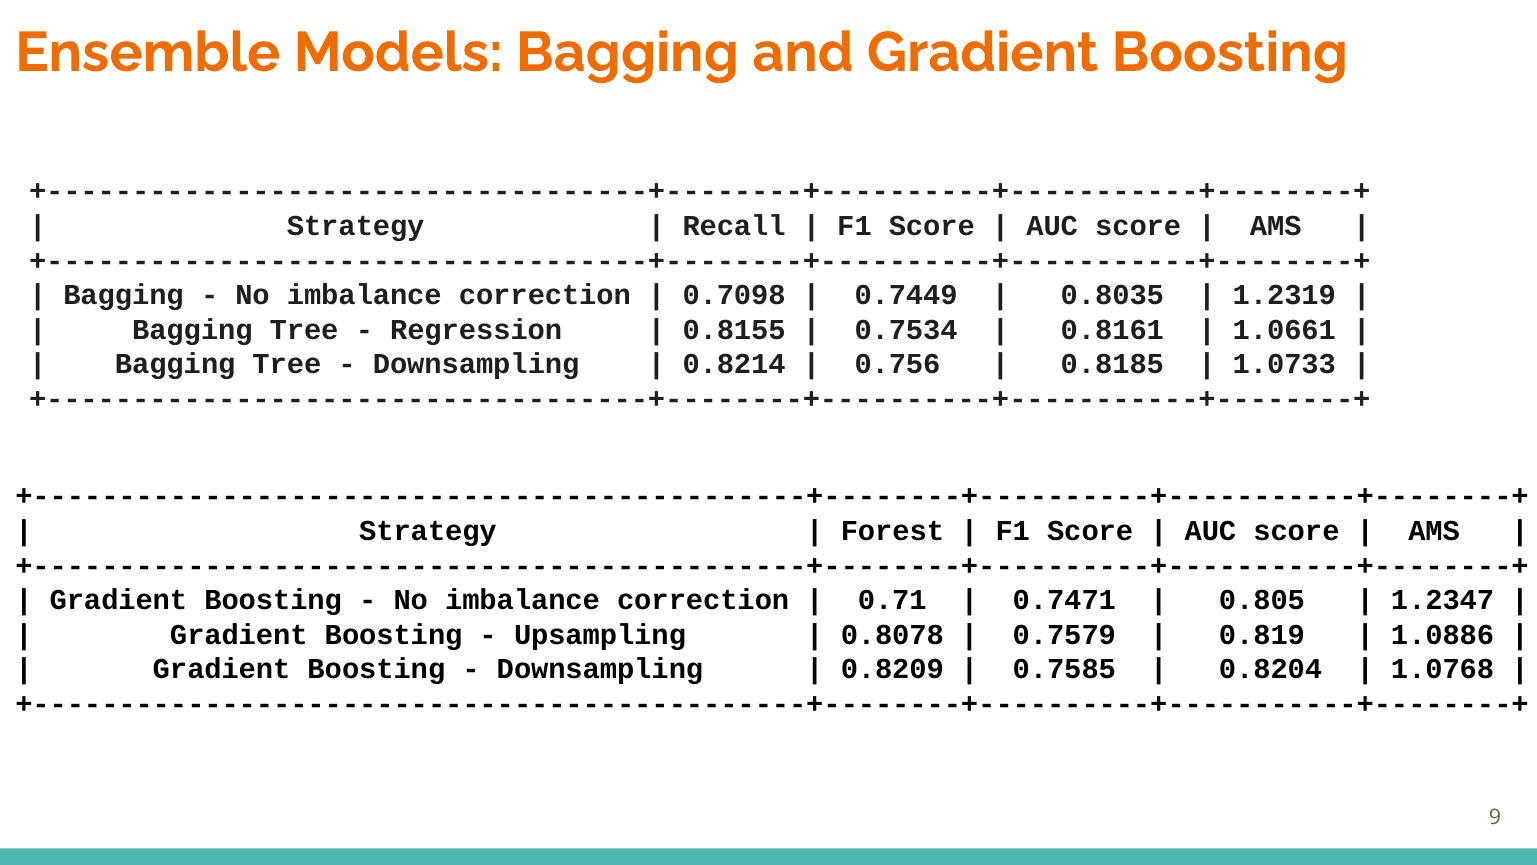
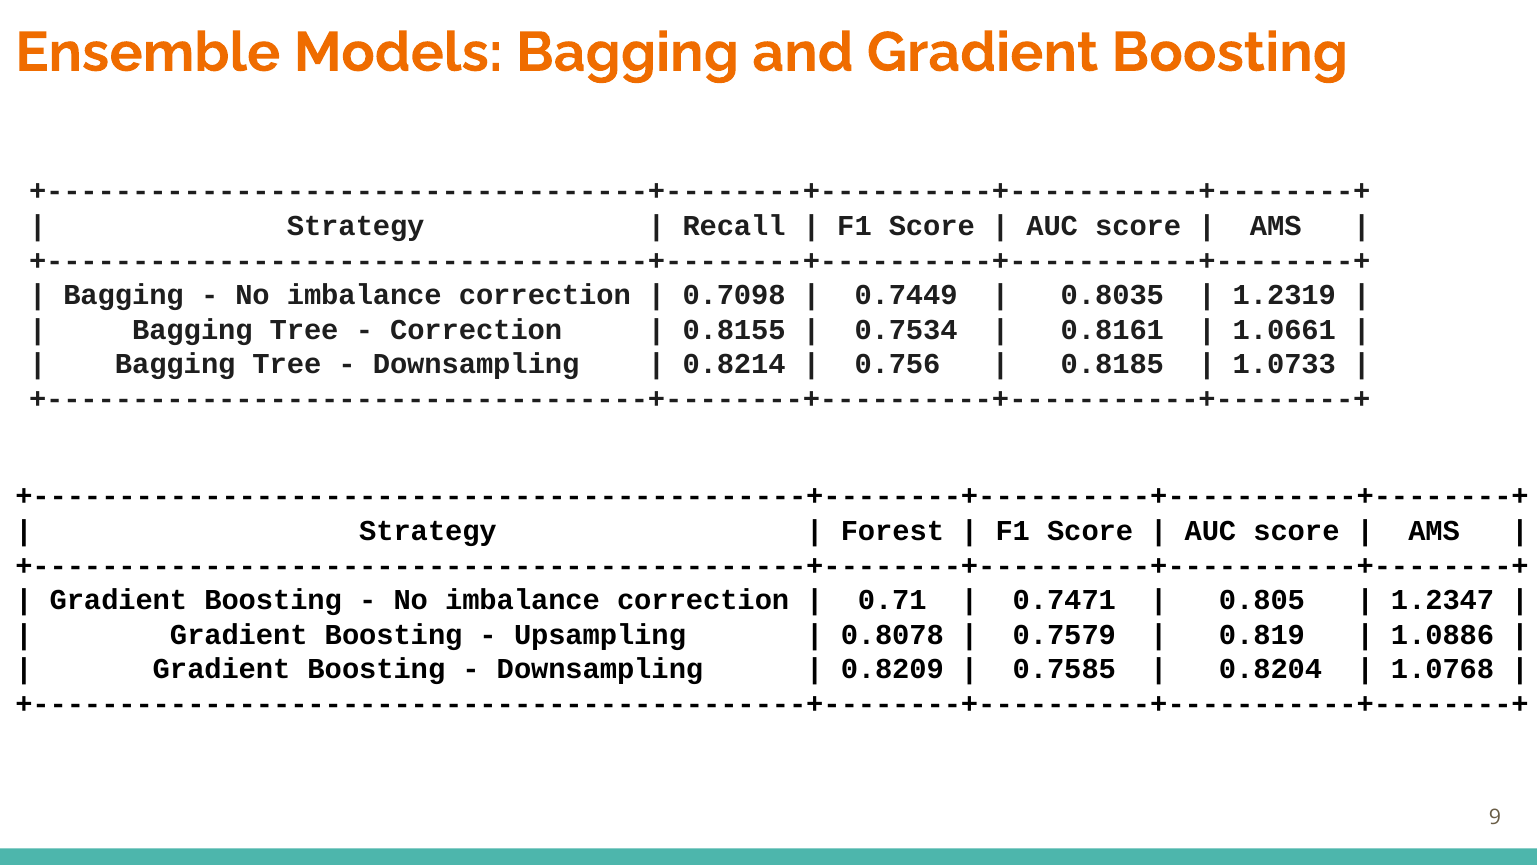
Regression at (476, 330): Regression -> Correction
